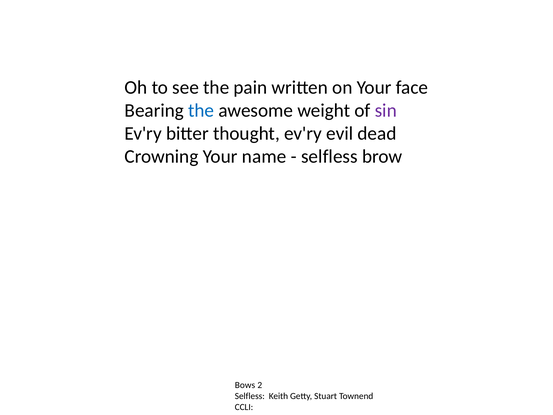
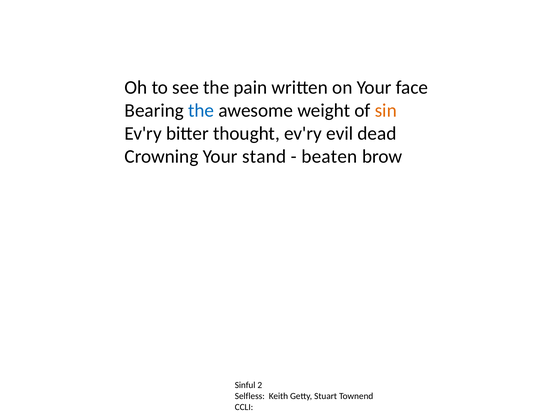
sin colour: purple -> orange
name: name -> stand
selfless at (329, 157): selfless -> beaten
Bows: Bows -> Sinful
